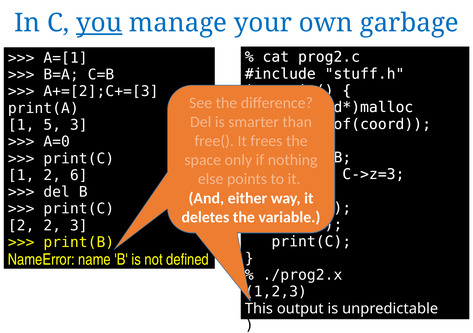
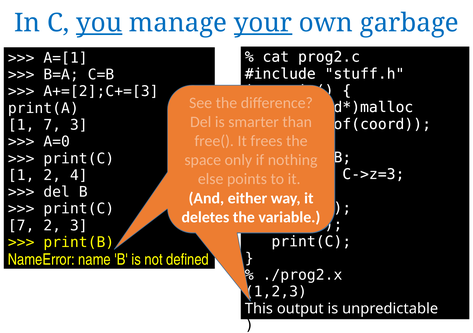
your underline: none -> present
1 5: 5 -> 7
6: 6 -> 4
2 at (21, 226): 2 -> 7
